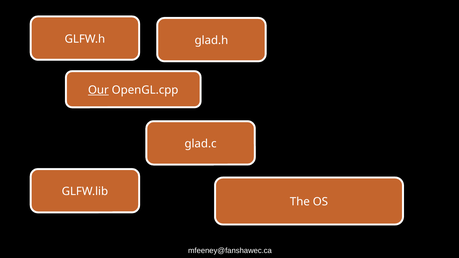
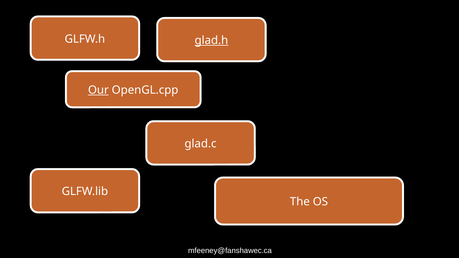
glad.h underline: none -> present
